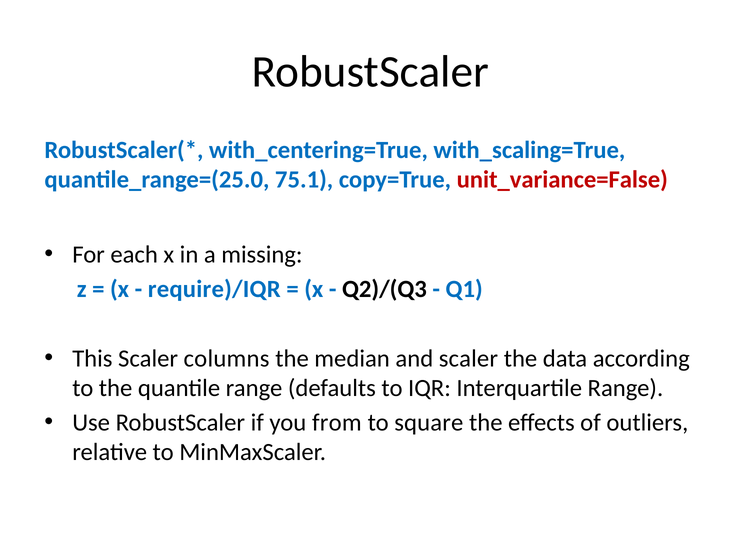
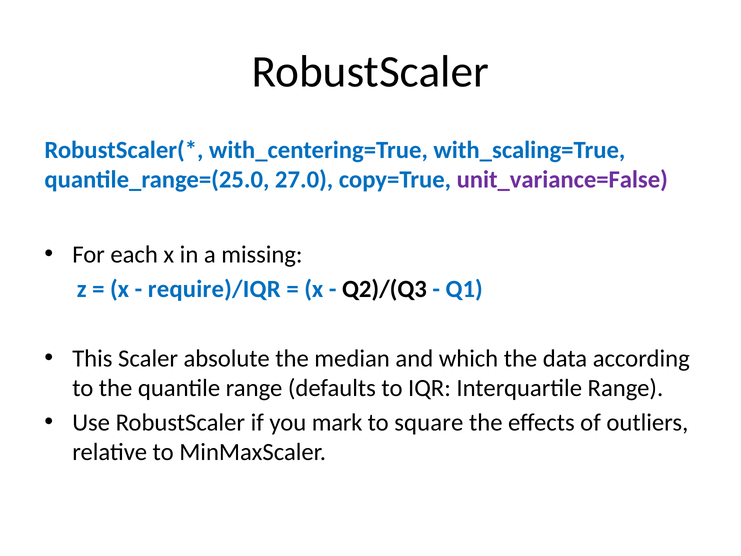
75.1: 75.1 -> 27.0
unit_variance=False colour: red -> purple
columns: columns -> absolute
and scaler: scaler -> which
from: from -> mark
